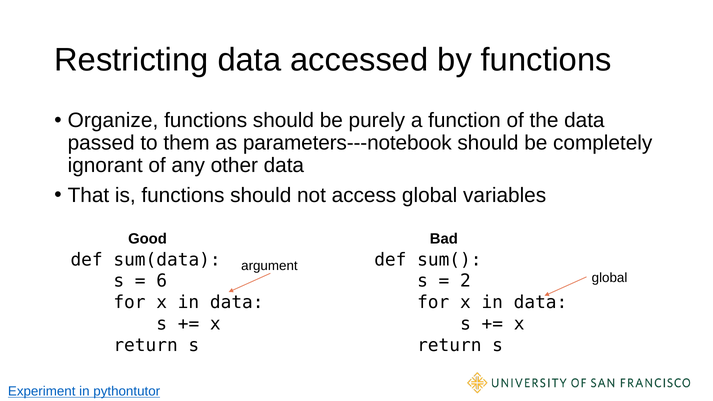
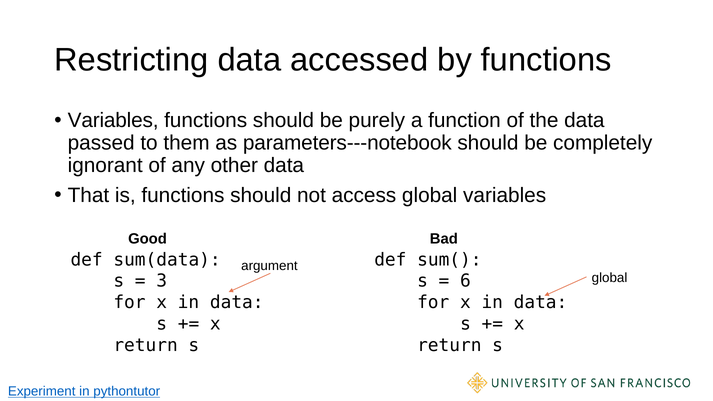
Organize at (113, 121): Organize -> Variables
6: 6 -> 3
2: 2 -> 6
